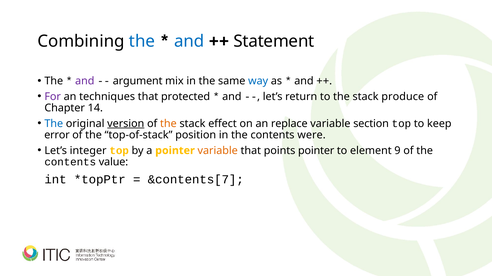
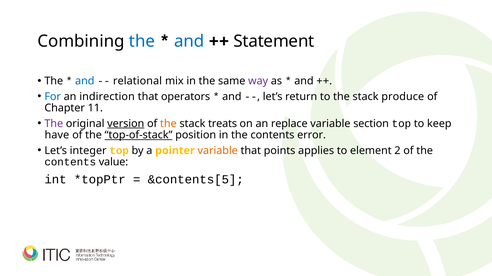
and at (85, 81) colour: purple -> blue
argument: argument -> relational
way colour: blue -> purple
For colour: purple -> blue
techniques: techniques -> indirection
protected: protected -> operators
14: 14 -> 11
The at (54, 124) colour: blue -> purple
effect: effect -> treats
error: error -> have
top-of-stack underline: none -> present
were: were -> error
points pointer: pointer -> applies
9: 9 -> 2
&contents[7: &contents[7 -> &contents[5
